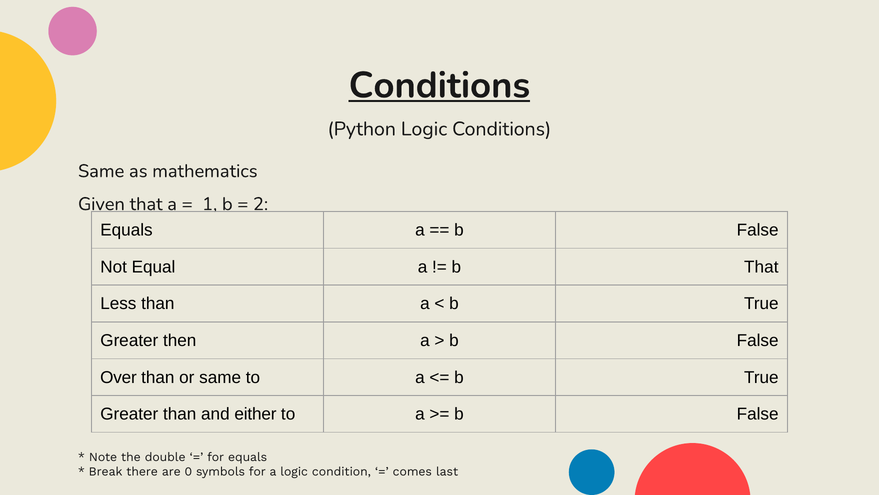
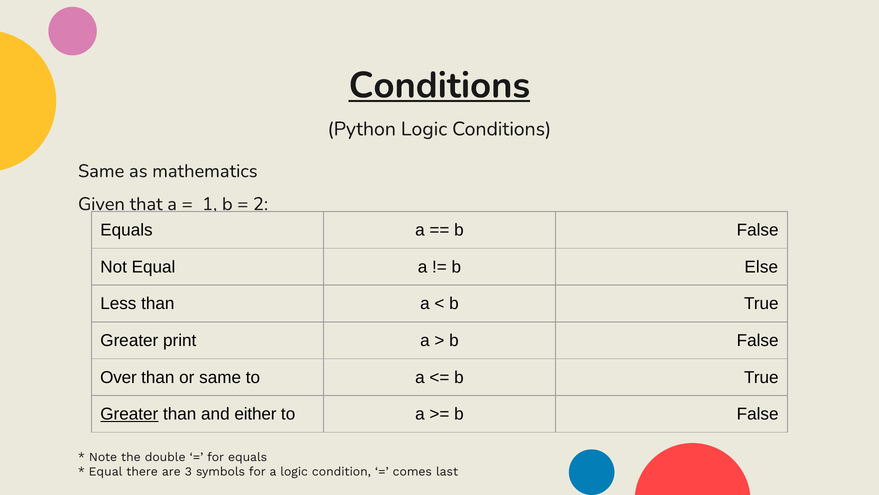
b That: That -> Else
then: then -> print
Greater at (129, 414) underline: none -> present
Break at (106, 471): Break -> Equal
0: 0 -> 3
